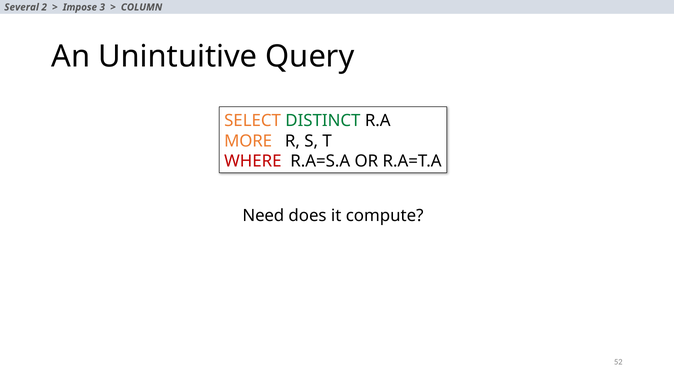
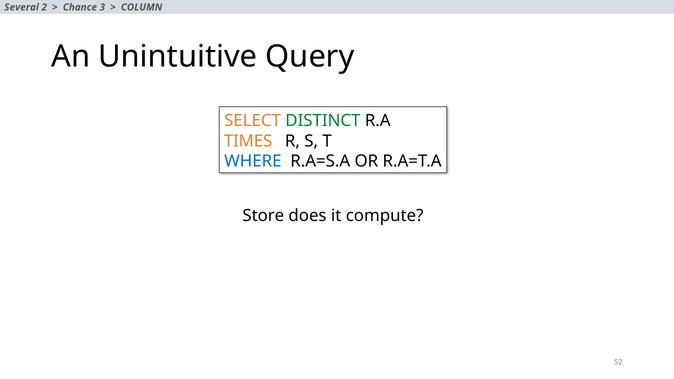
Impose: Impose -> Chance
MORE: MORE -> TIMES
WHERE colour: red -> blue
Need: Need -> Store
